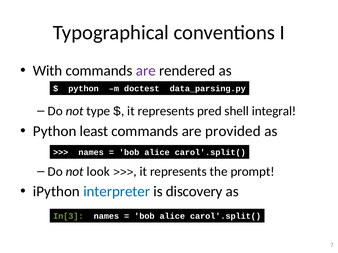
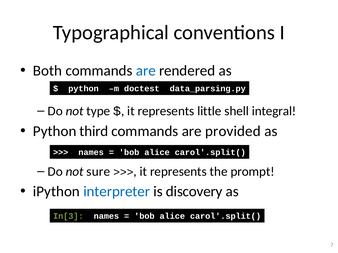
With: With -> Both
are at (146, 71) colour: purple -> blue
pred: pred -> little
least: least -> third
look: look -> sure
